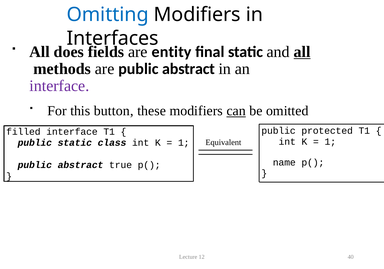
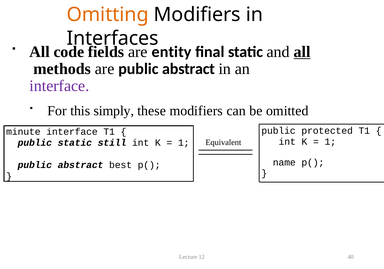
Omitting colour: blue -> orange
does: does -> code
button: button -> simply
can underline: present -> none
filled: filled -> minute
class: class -> still
true: true -> best
